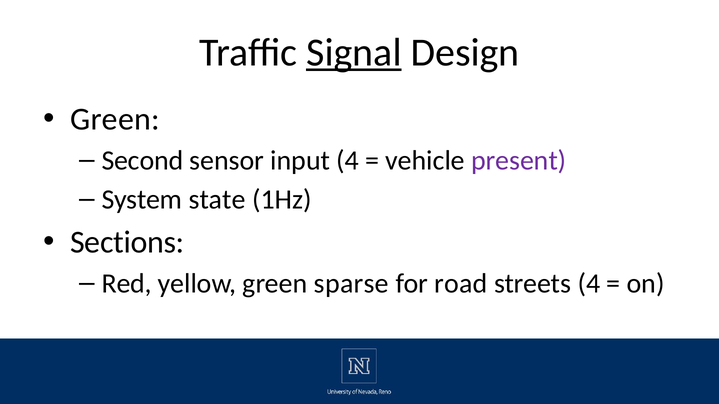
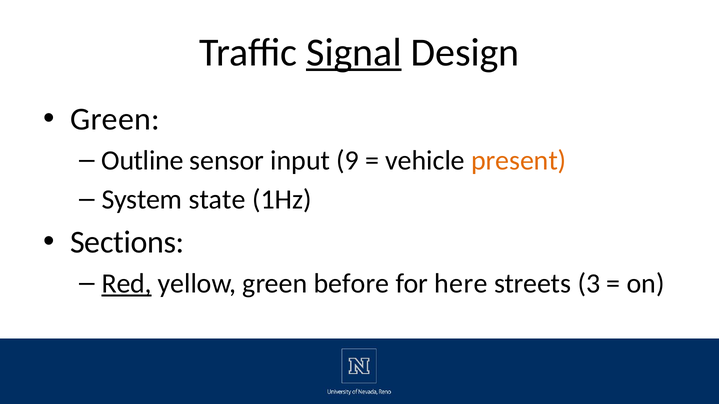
Second: Second -> Outline
input 4: 4 -> 9
present colour: purple -> orange
Red underline: none -> present
sparse: sparse -> before
road: road -> here
streets 4: 4 -> 3
